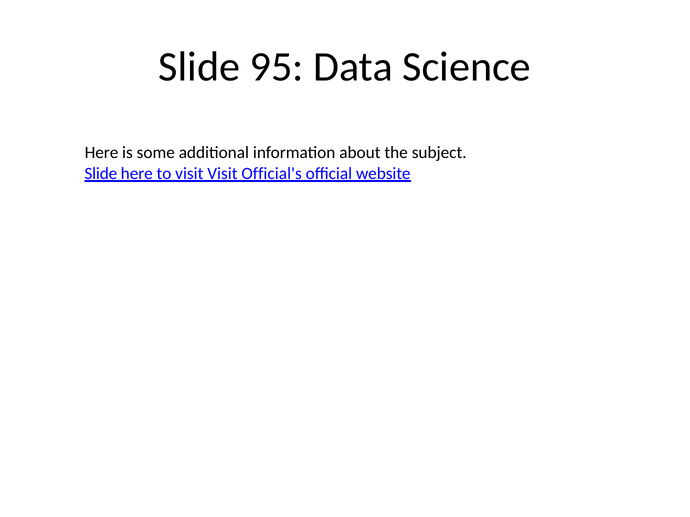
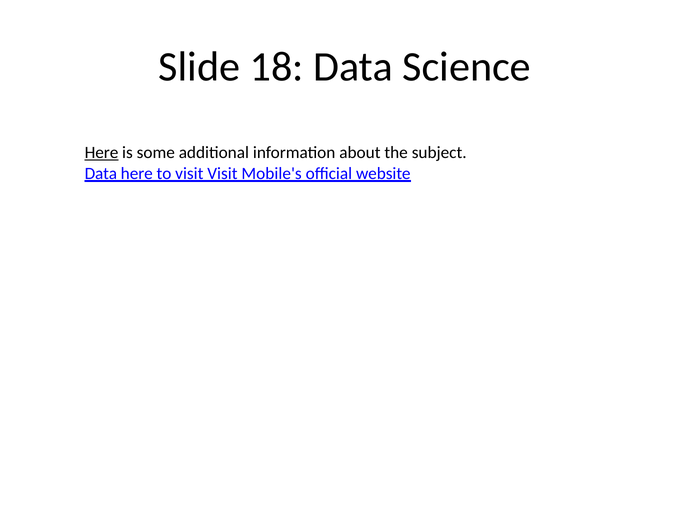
95: 95 -> 18
Here at (102, 153) underline: none -> present
Slide at (101, 174): Slide -> Data
Official's: Official's -> Mobile's
